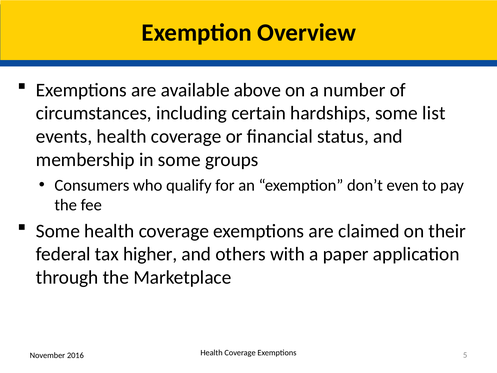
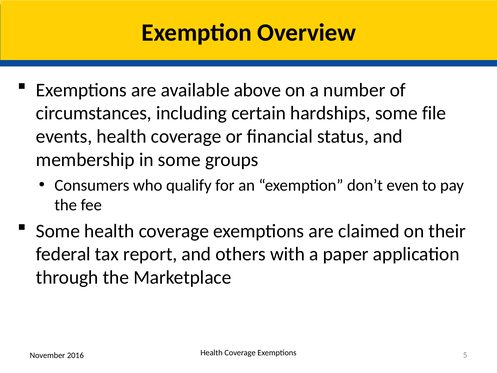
list: list -> file
higher: higher -> report
